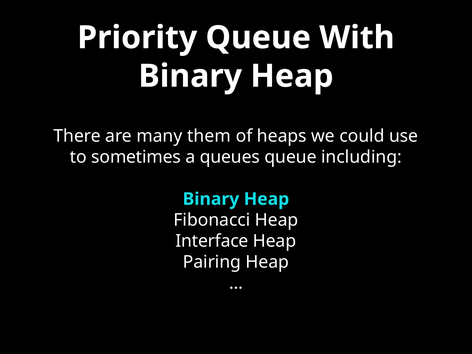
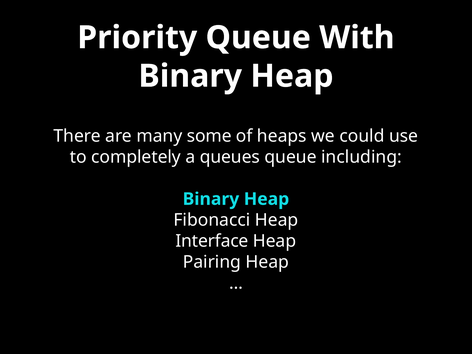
them: them -> some
sometimes: sometimes -> completely
